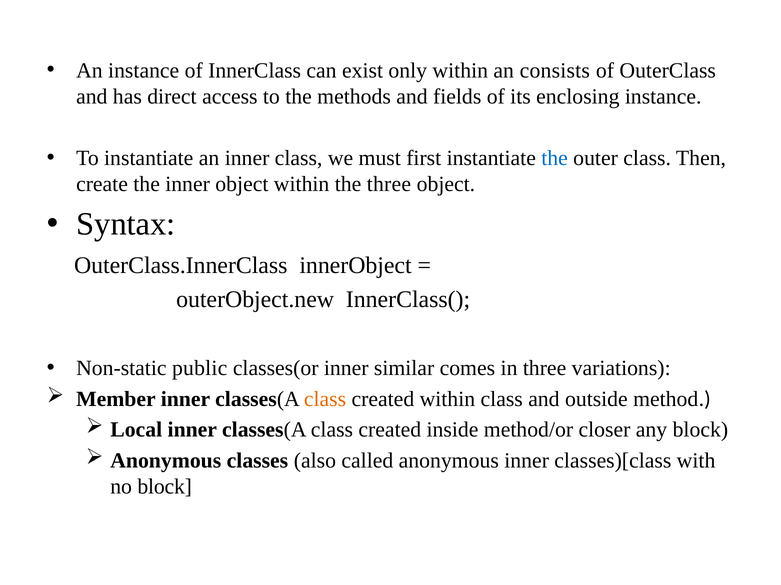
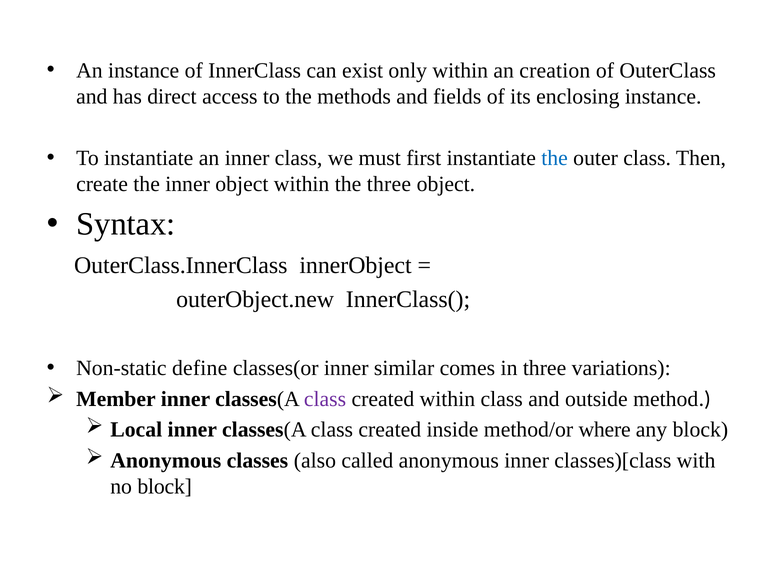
consists: consists -> creation
public: public -> define
class at (325, 399) colour: orange -> purple
closer: closer -> where
